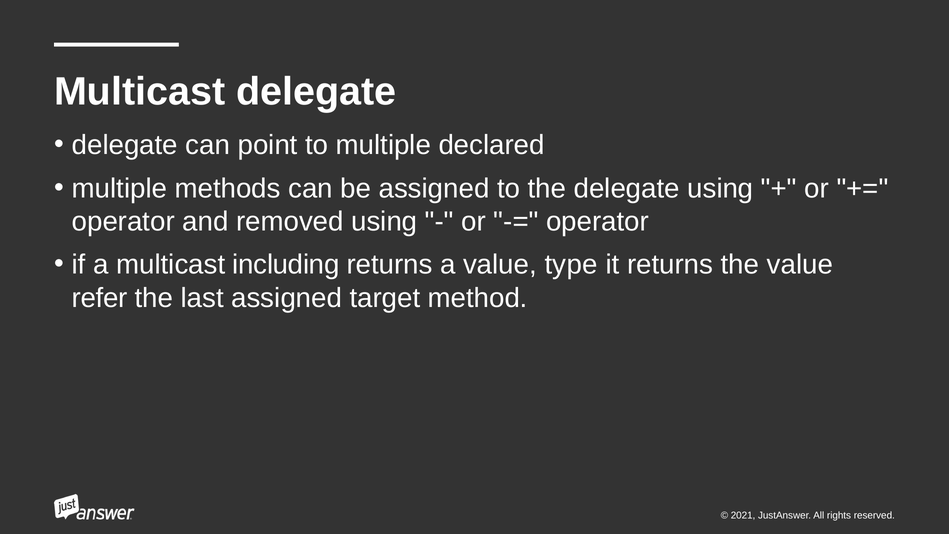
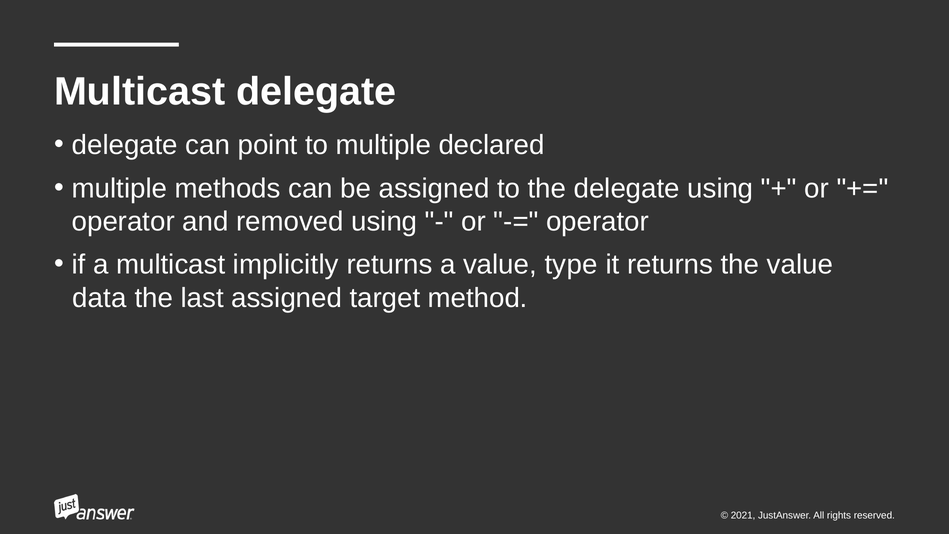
including: including -> implicitly
refer: refer -> data
